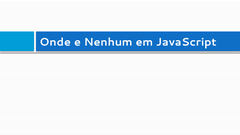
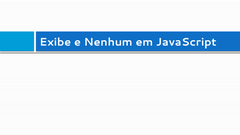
Onde: Onde -> Exibe
